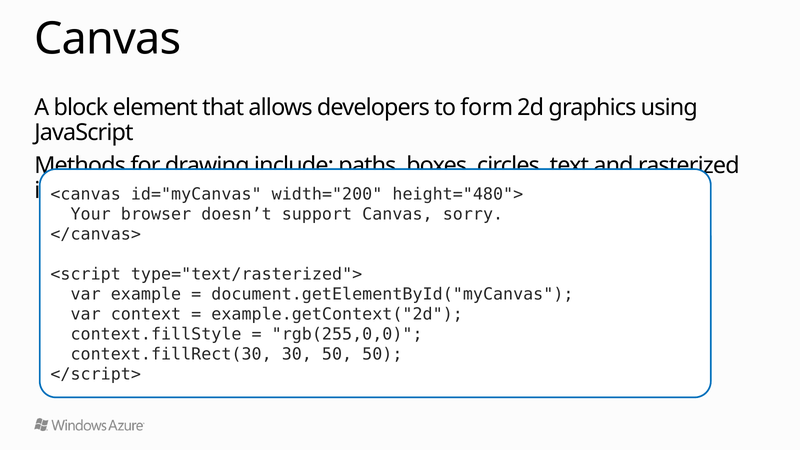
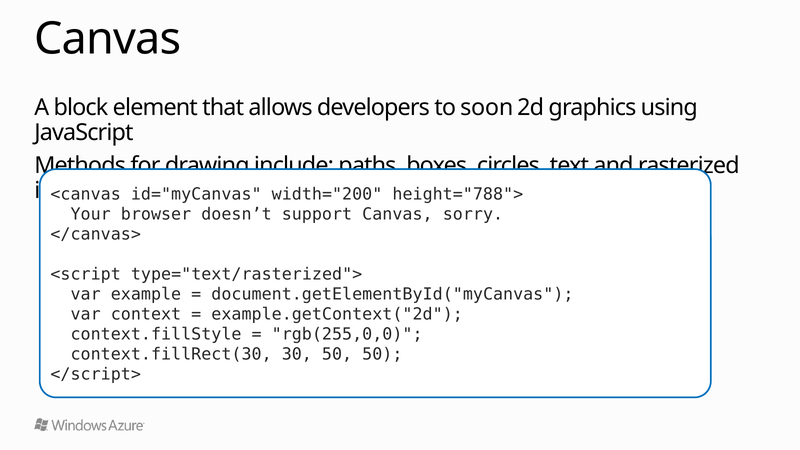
form: form -> soon
height="480">: height="480"> -> height="788">
